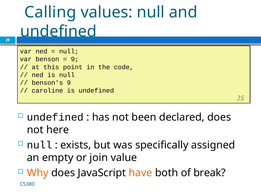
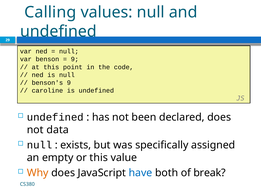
here: here -> data
or join: join -> this
have colour: orange -> blue
